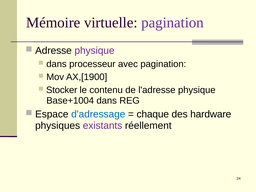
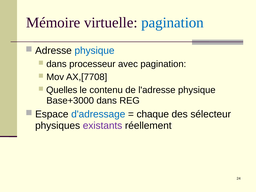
pagination at (173, 23) colour: purple -> blue
physique at (95, 51) colour: purple -> blue
AX,[1900: AX,[1900 -> AX,[7708
Stocker: Stocker -> Quelles
Base+1004: Base+1004 -> Base+3000
hardware: hardware -> sélecteur
